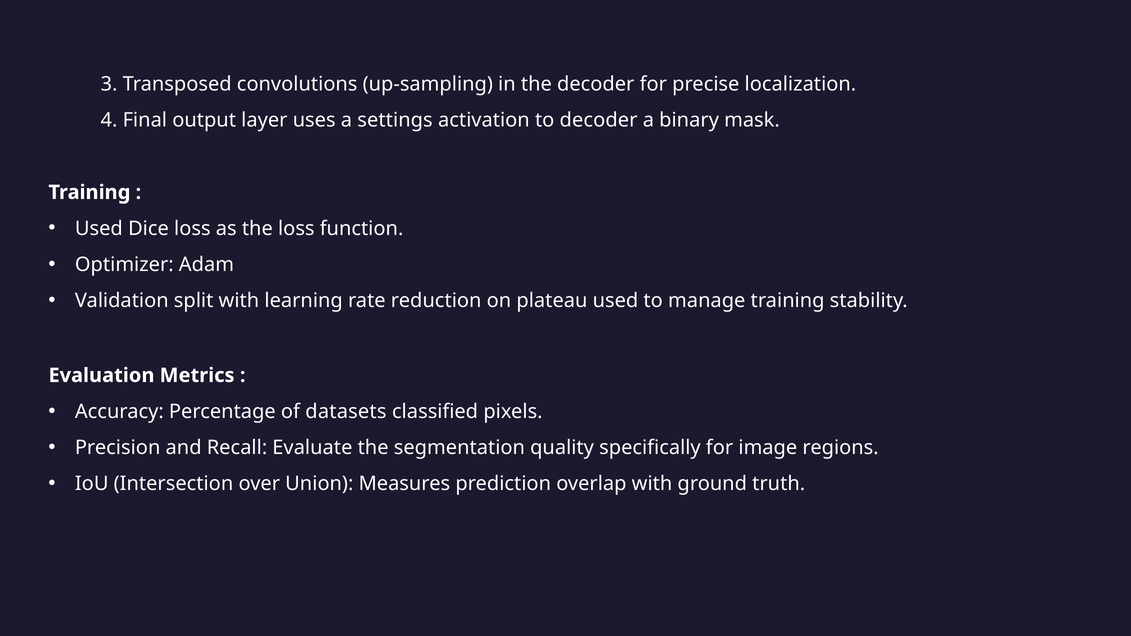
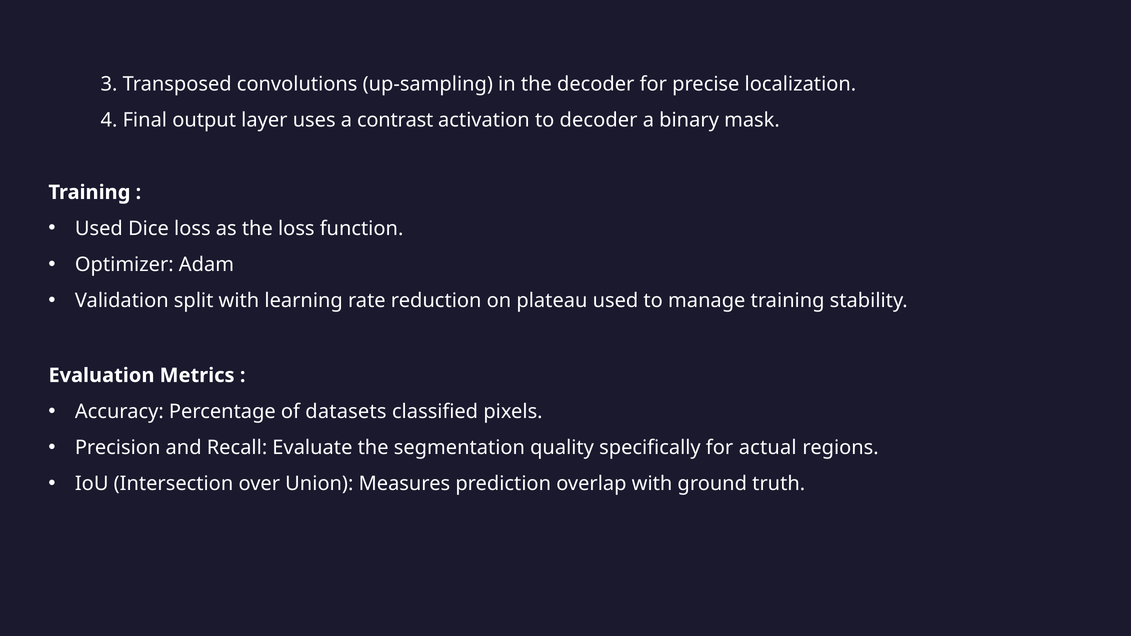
settings: settings -> contrast
image: image -> actual
